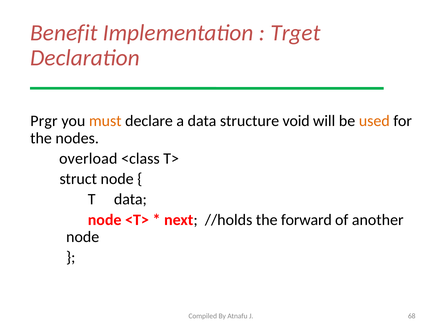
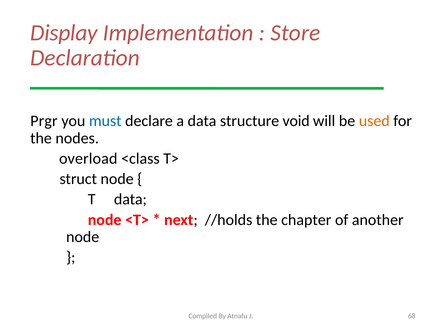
Benefit: Benefit -> Display
Trget: Trget -> Store
must colour: orange -> blue
forward: forward -> chapter
